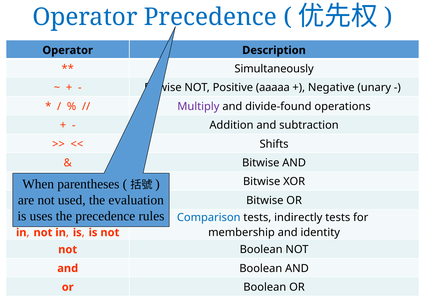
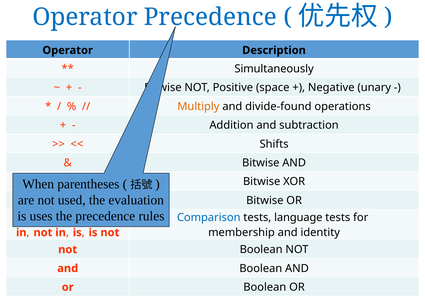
aaaaa: aaaaa -> space
Multiply colour: purple -> orange
indirectly: indirectly -> language
